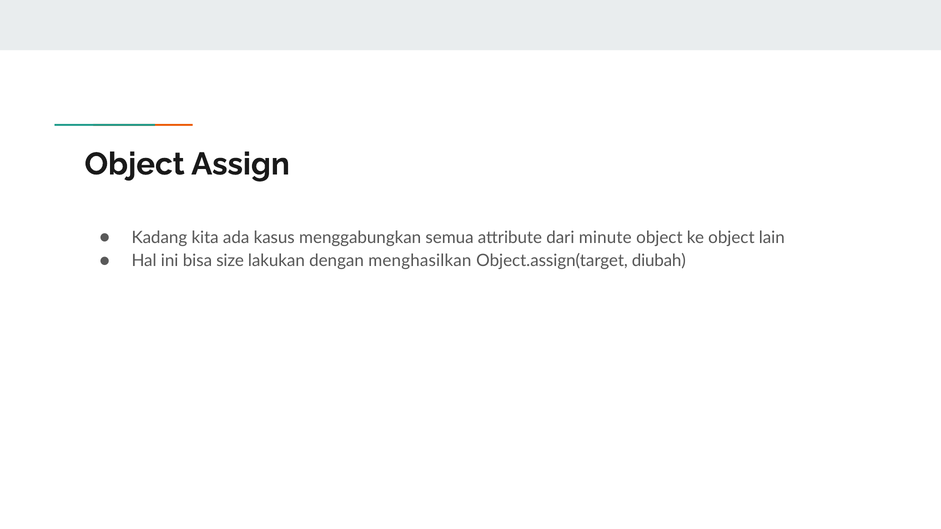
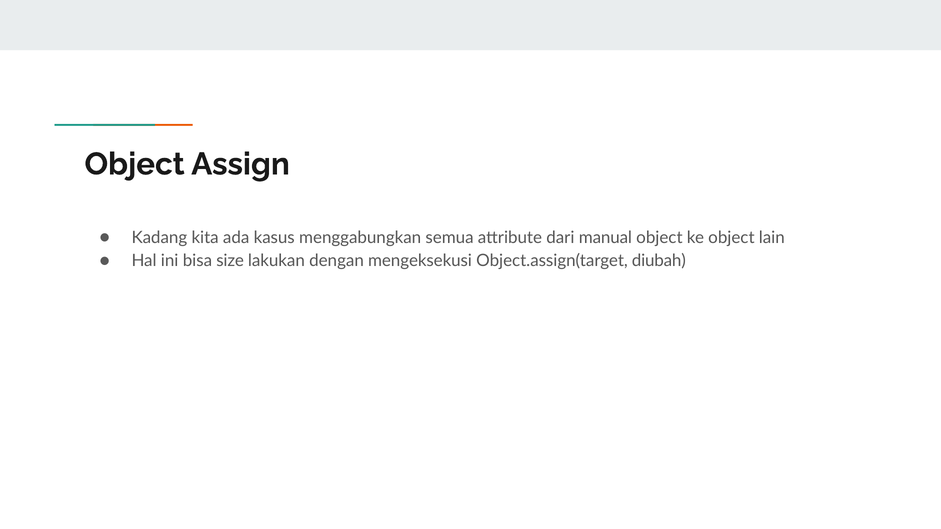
minute: minute -> manual
menghasilkan: menghasilkan -> mengeksekusi
